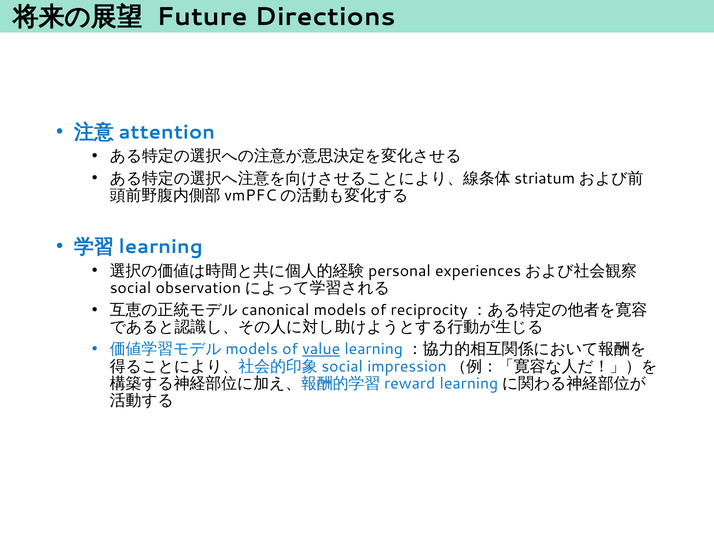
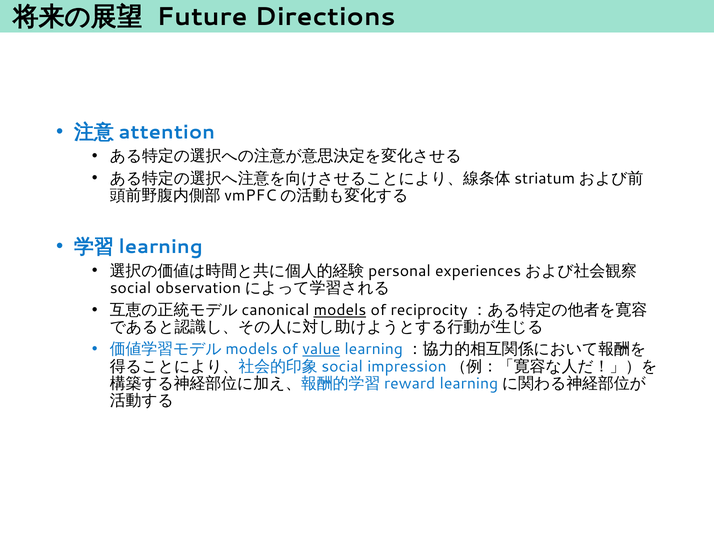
models underline: none -> present
